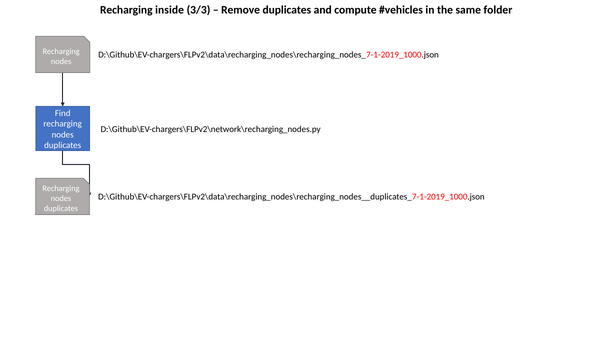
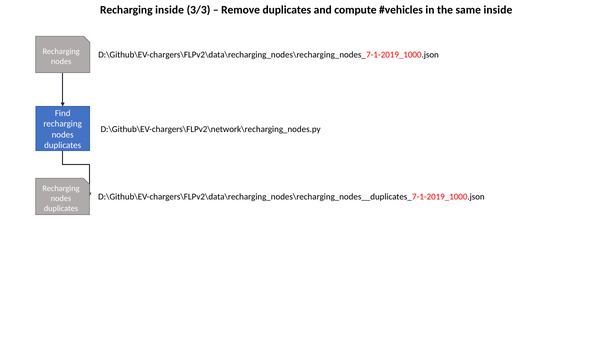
same folder: folder -> inside
